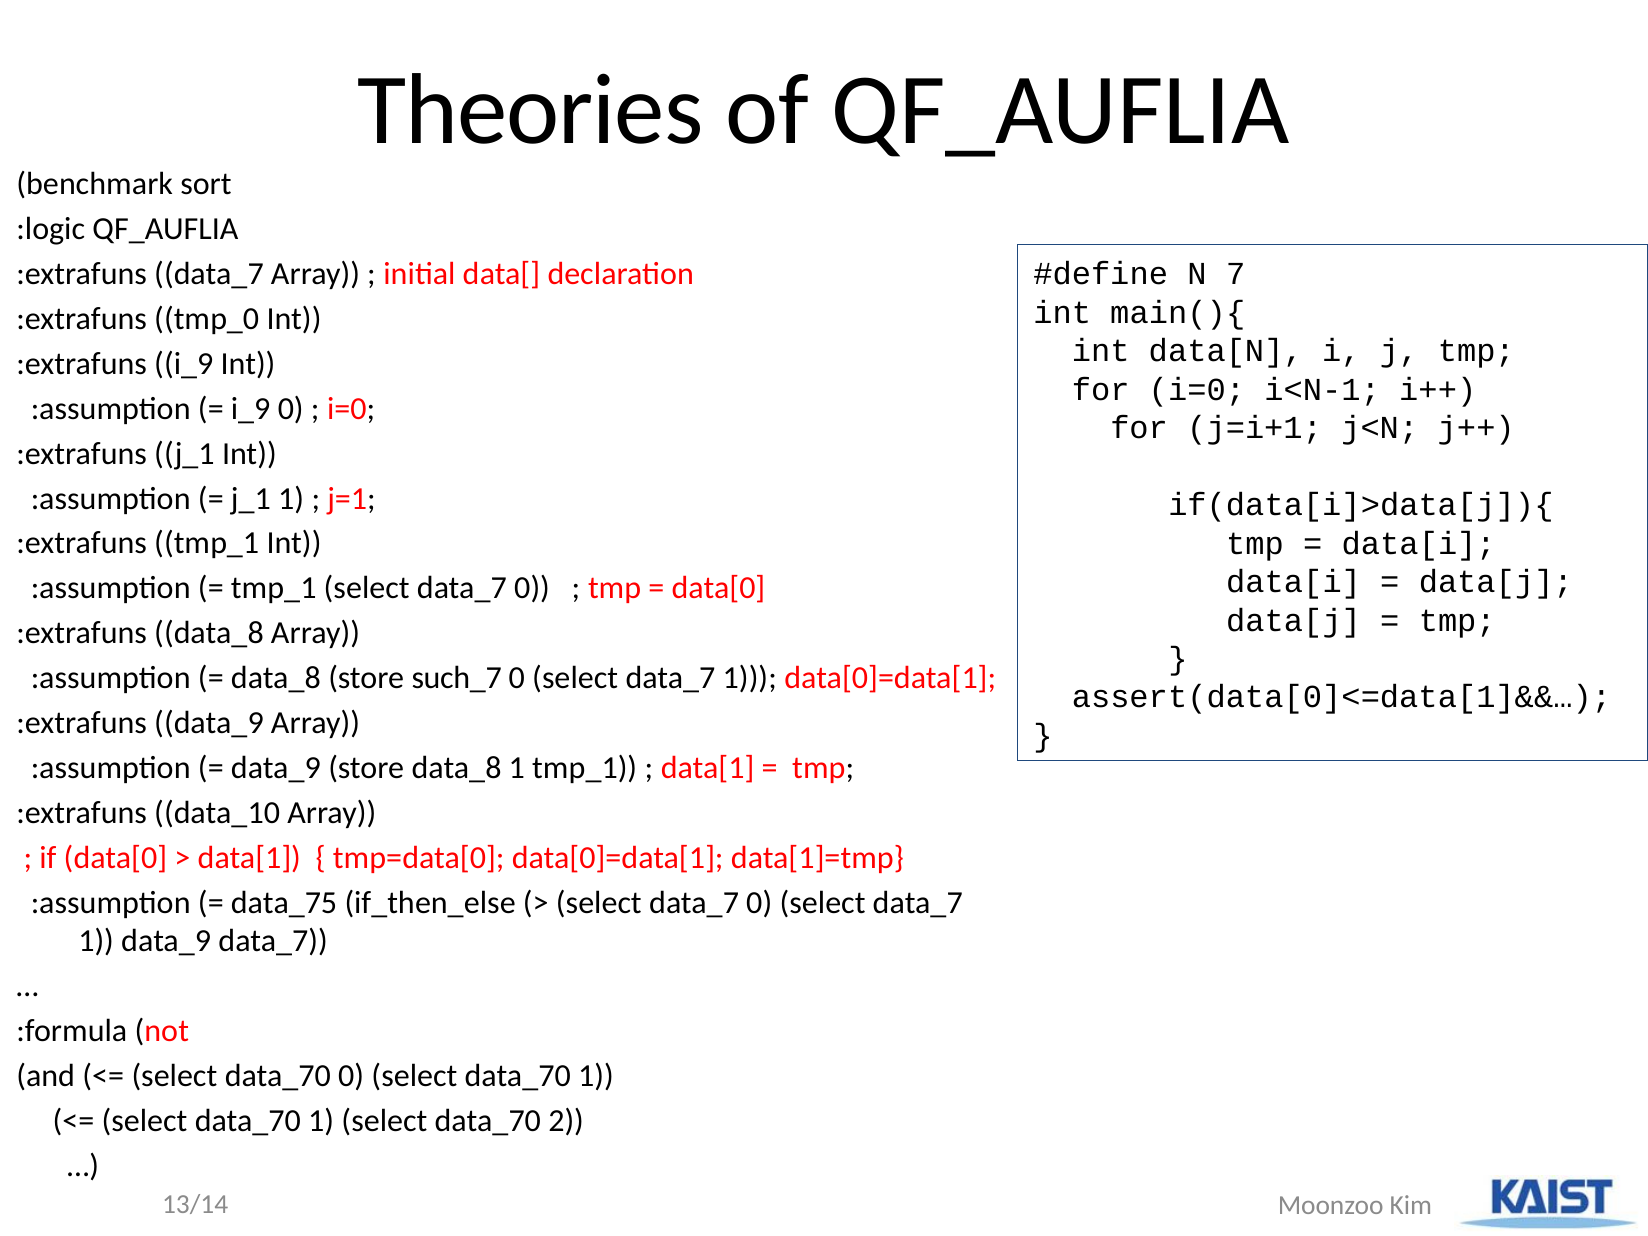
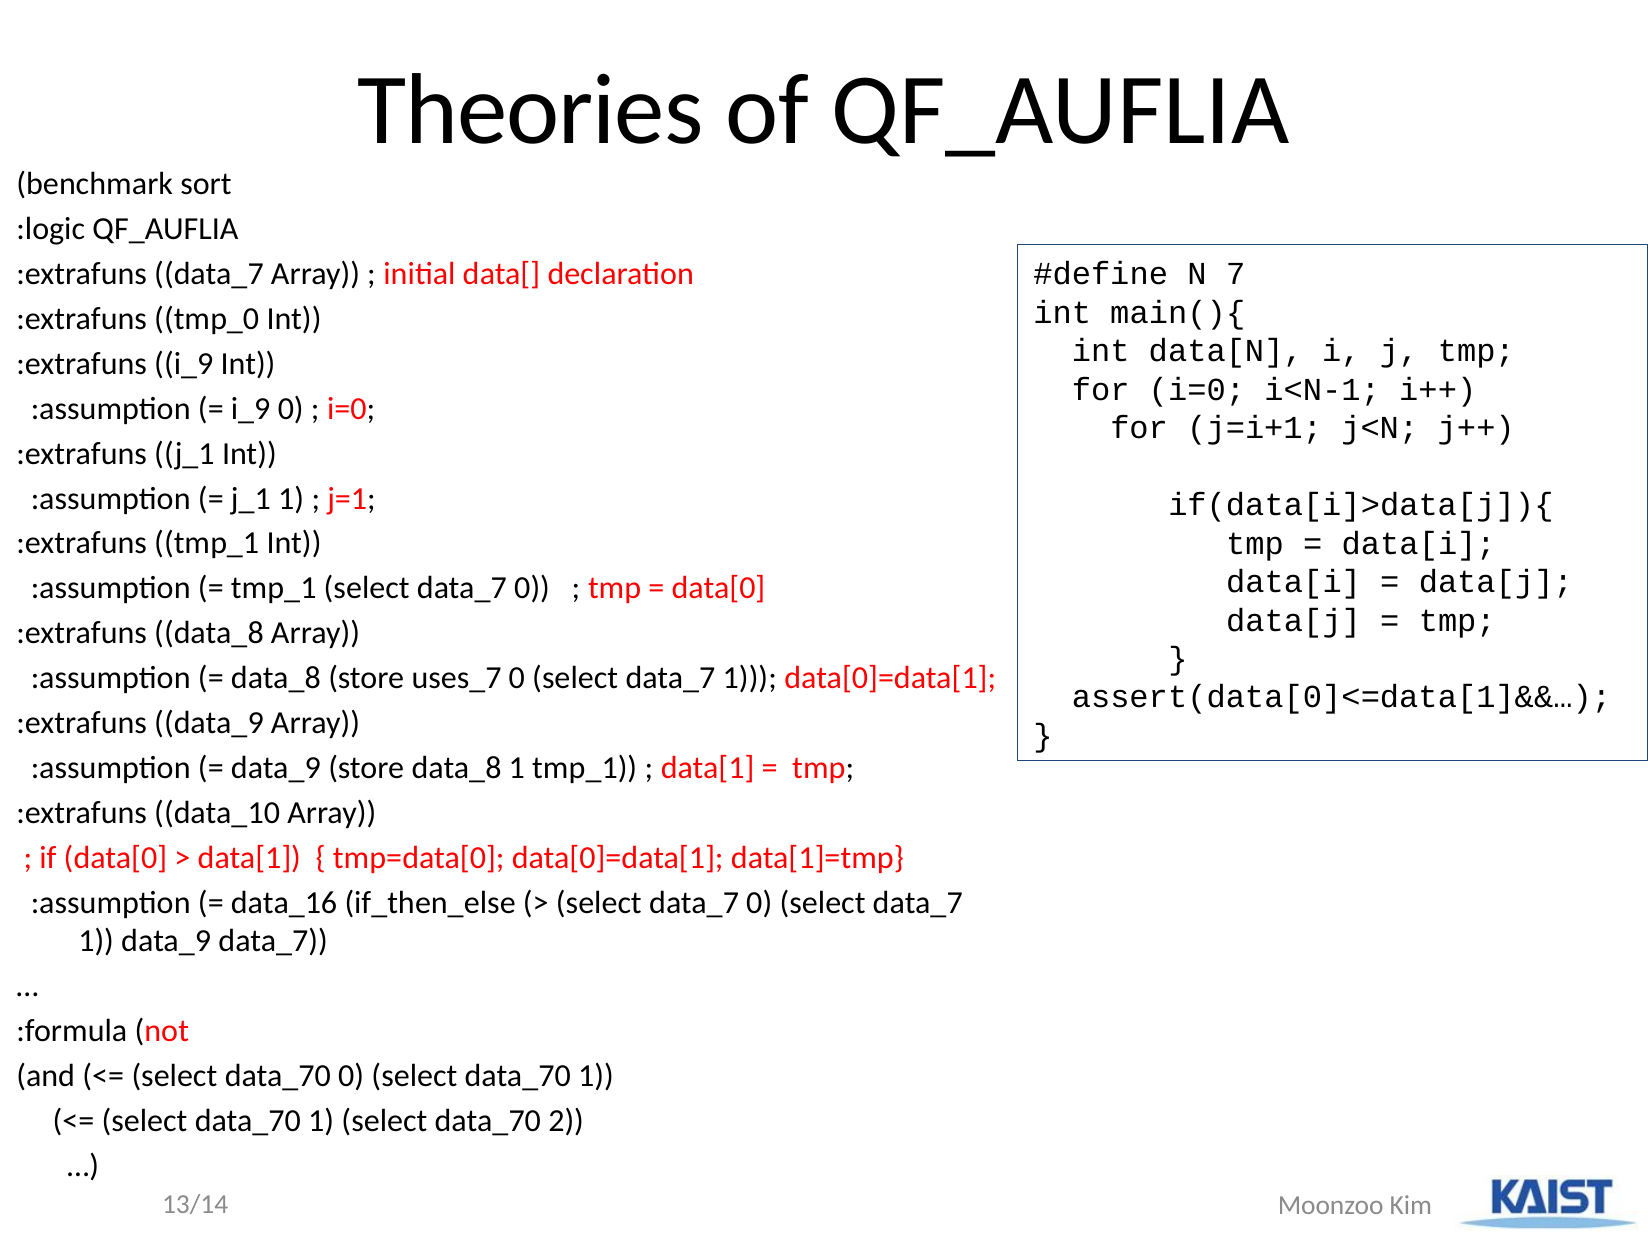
such_7: such_7 -> uses_7
data_75: data_75 -> data_16
